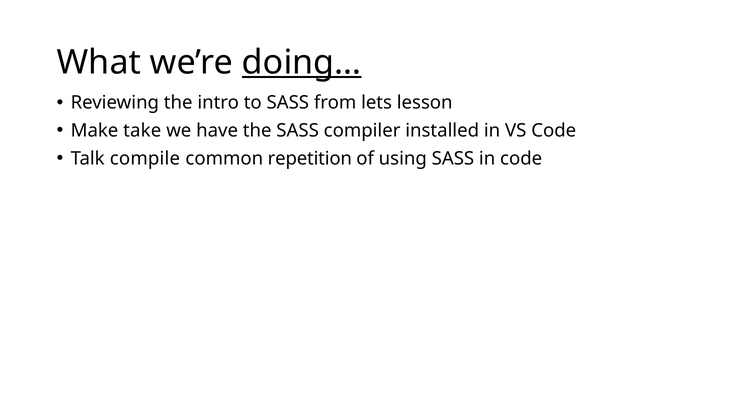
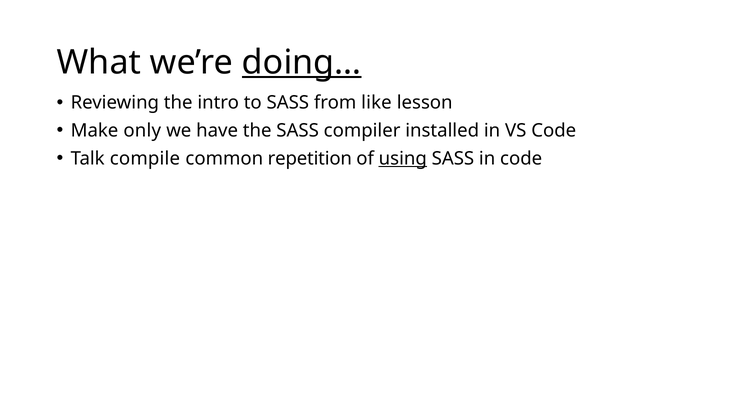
lets: lets -> like
take: take -> only
using underline: none -> present
